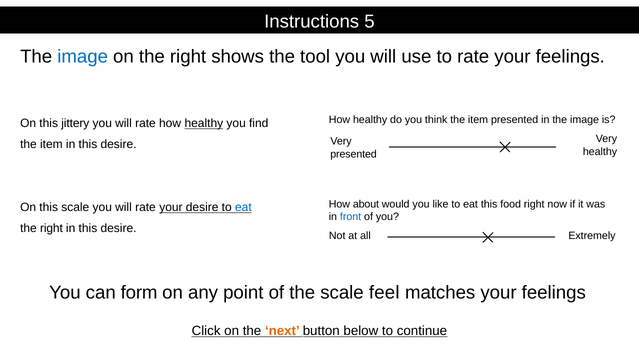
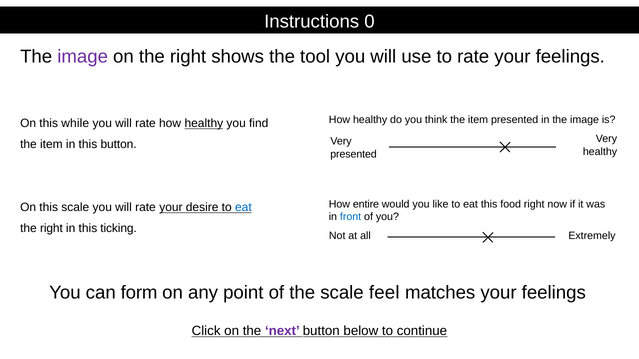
5: 5 -> 0
image at (83, 57) colour: blue -> purple
jittery: jittery -> while
item in this desire: desire -> button
about: about -> entire
desire at (119, 229): desire -> ticking
next colour: orange -> purple
